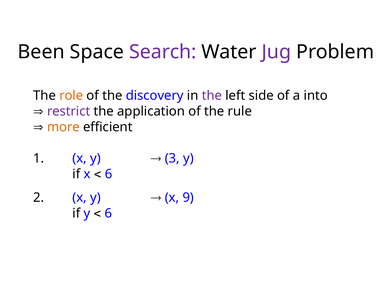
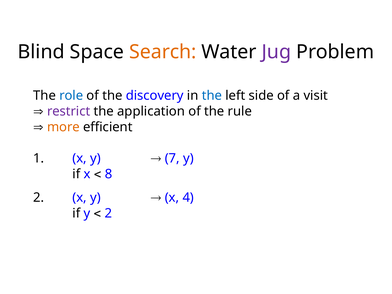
Been: Been -> Blind
Search colour: purple -> orange
role colour: orange -> blue
the at (212, 96) colour: purple -> blue
into: into -> visit
3: 3 -> 7
6 at (109, 174): 6 -> 8
9: 9 -> 4
6 at (108, 213): 6 -> 2
